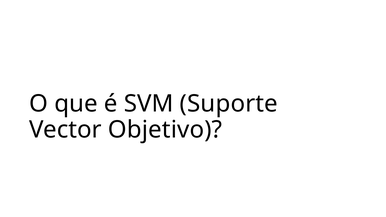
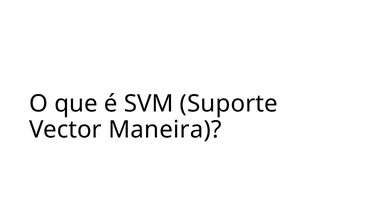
Objetivo: Objetivo -> Maneira
